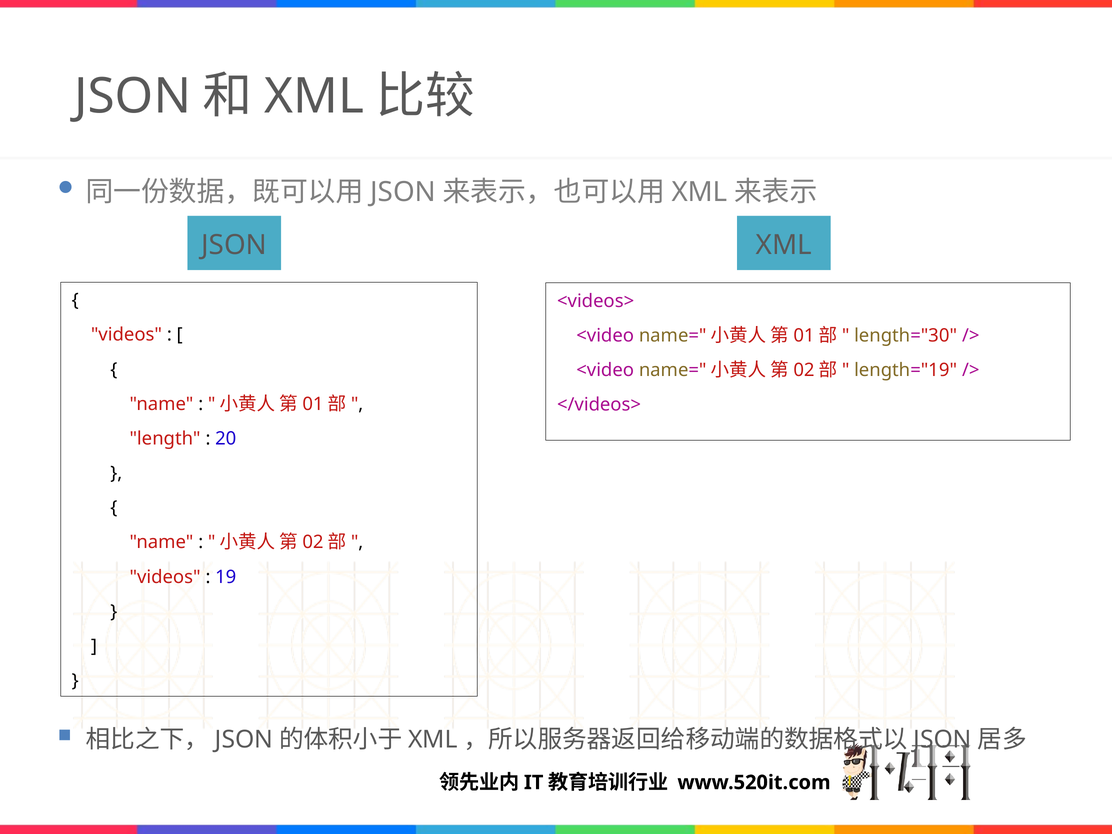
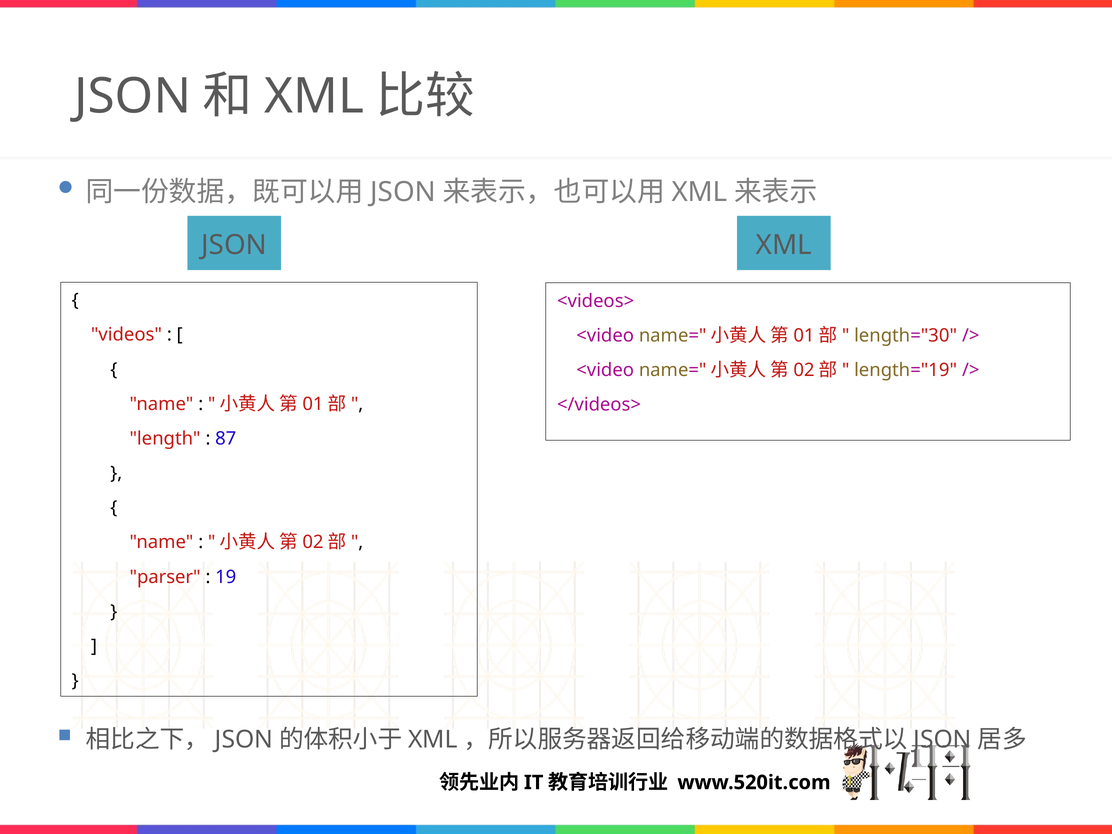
20: 20 -> 87
videos at (165, 577): videos -> parser
